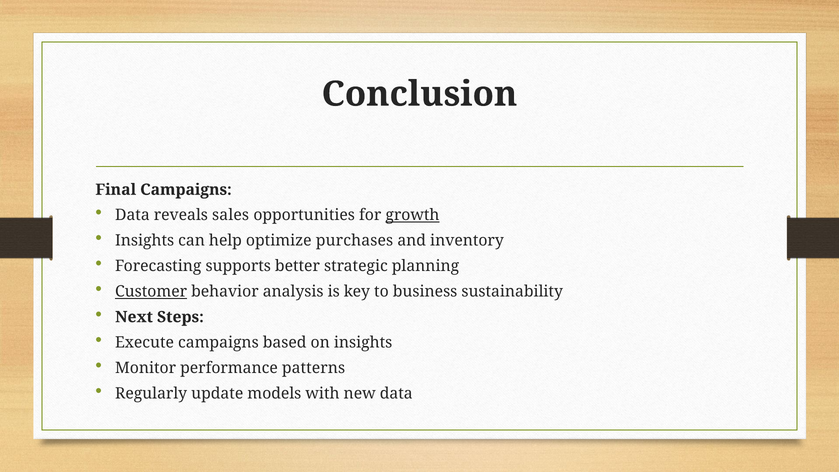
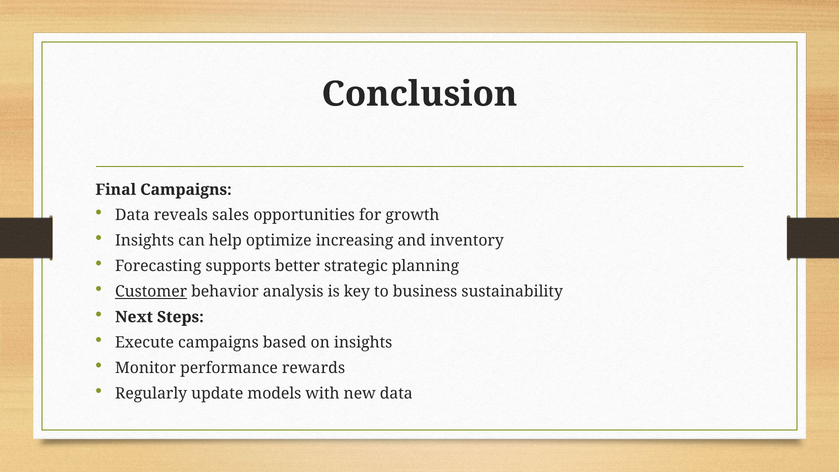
growth underline: present -> none
purchases: purchases -> increasing
patterns: patterns -> rewards
